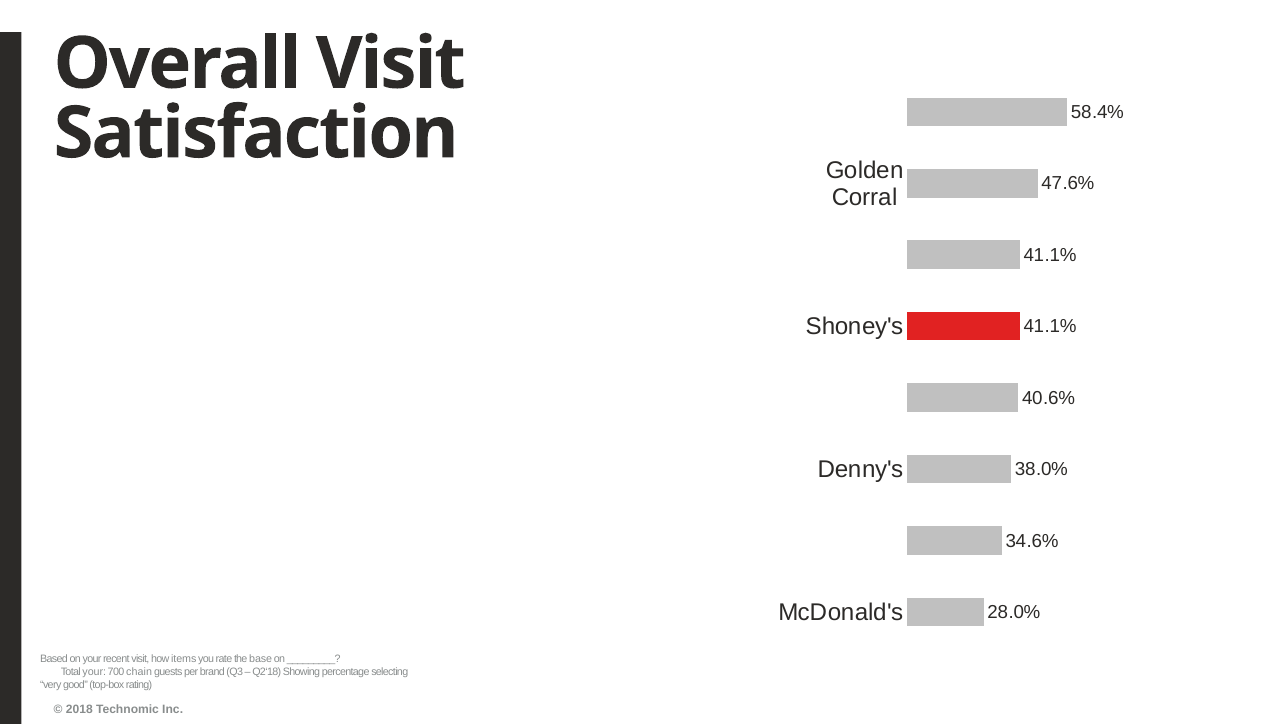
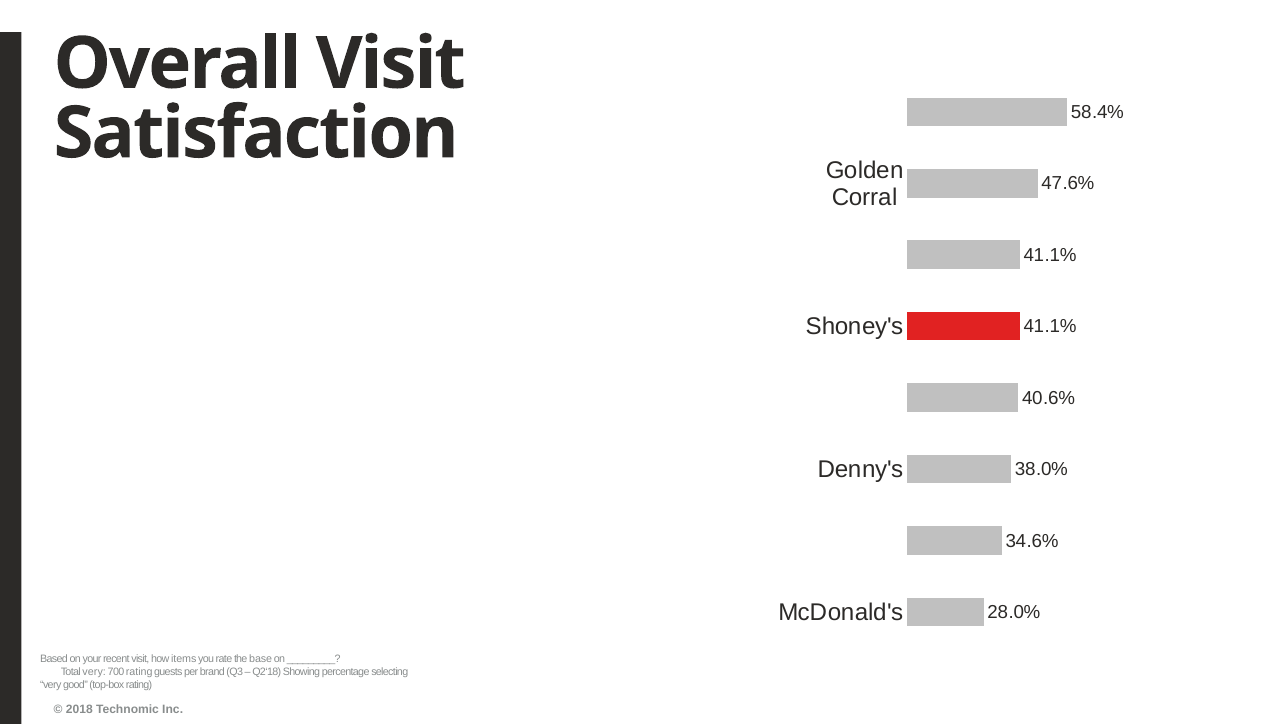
Total your: your -> very
700 chain: chain -> rating
